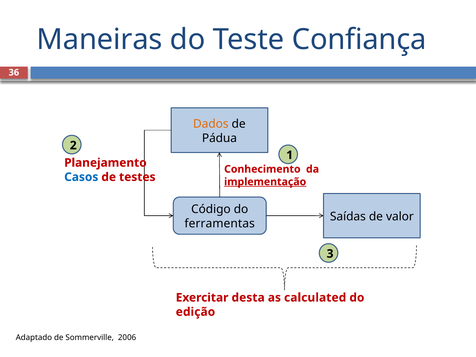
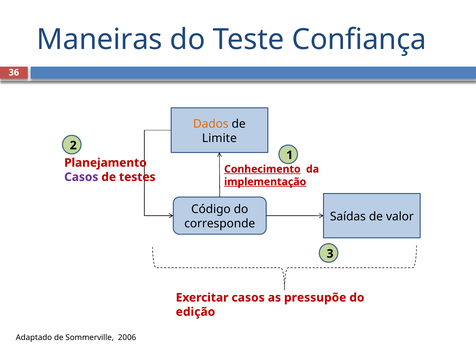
Pádua: Pádua -> Limite
Conhecimento underline: none -> present
Casos at (81, 177) colour: blue -> purple
ferramentas: ferramentas -> corresponde
Exercitar desta: desta -> casos
calculated: calculated -> pressupõe
